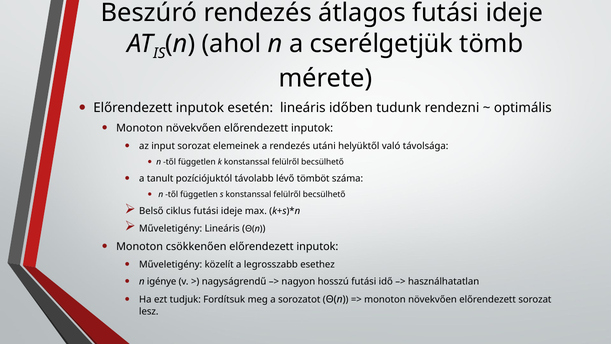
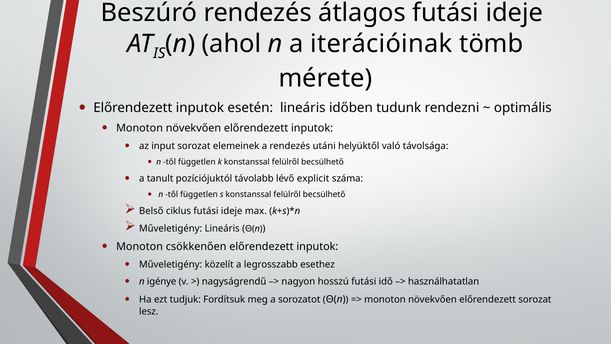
cserélgetjük: cserélgetjük -> iterációinak
tömböt: tömböt -> explicit
